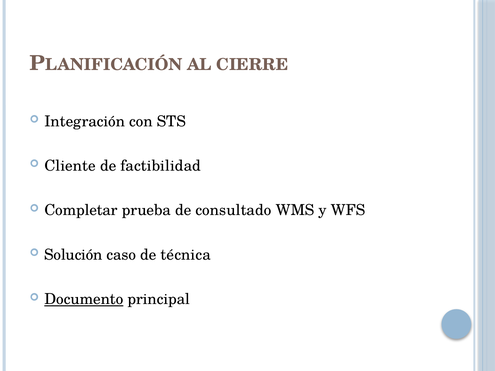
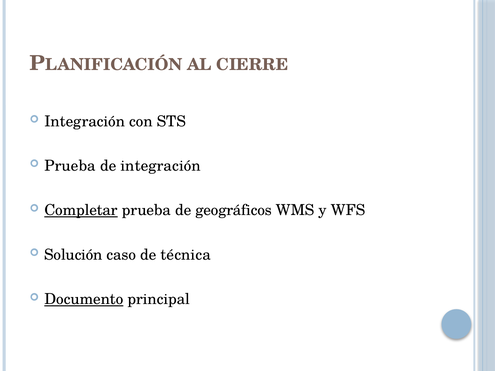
Cliente at (70, 166): Cliente -> Prueba
de factibilidad: factibilidad -> integración
Completar underline: none -> present
consultado: consultado -> geográficos
